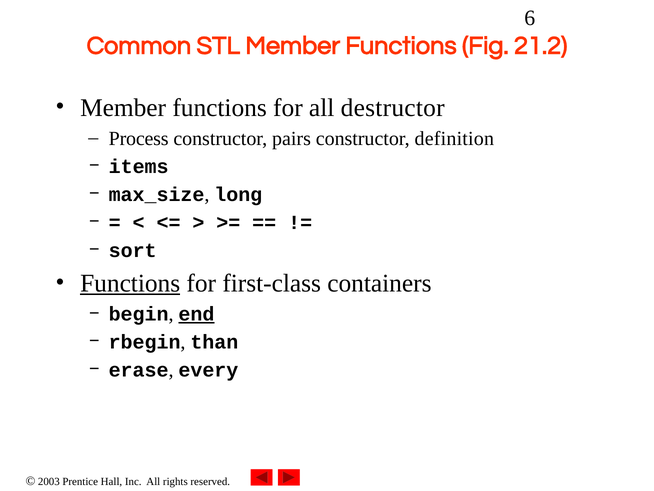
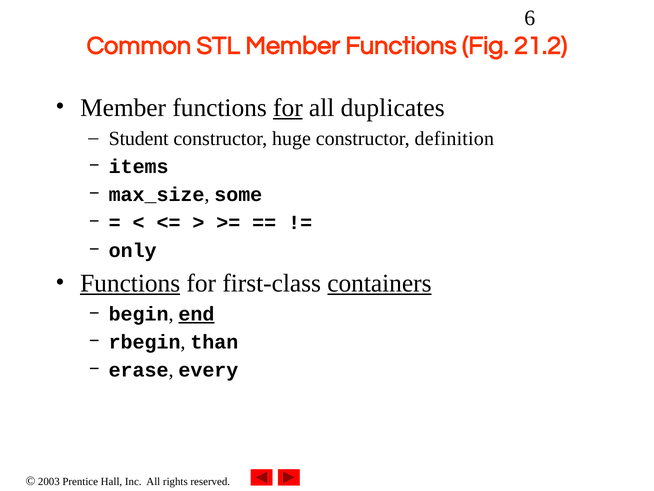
for at (288, 108) underline: none -> present
destructor: destructor -> duplicates
Process: Process -> Student
pairs: pairs -> huge
long: long -> some
sort: sort -> only
containers underline: none -> present
